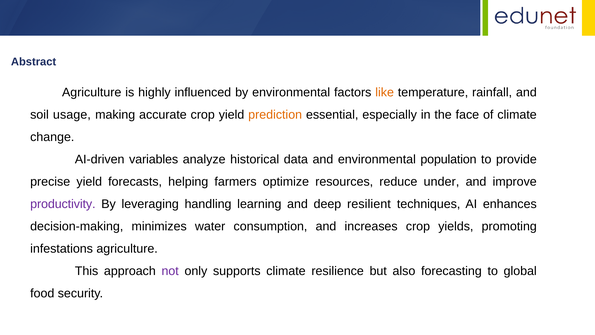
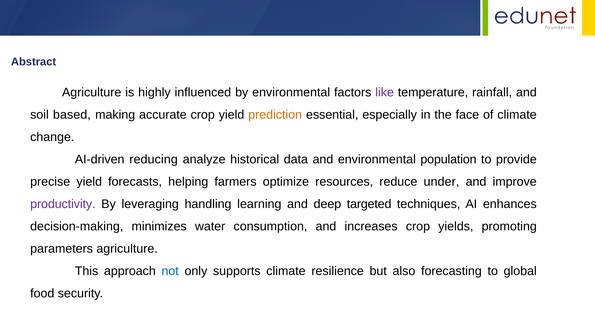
like colour: orange -> purple
usage: usage -> based
variables: variables -> reducing
resilient: resilient -> targeted
infestations: infestations -> parameters
not colour: purple -> blue
